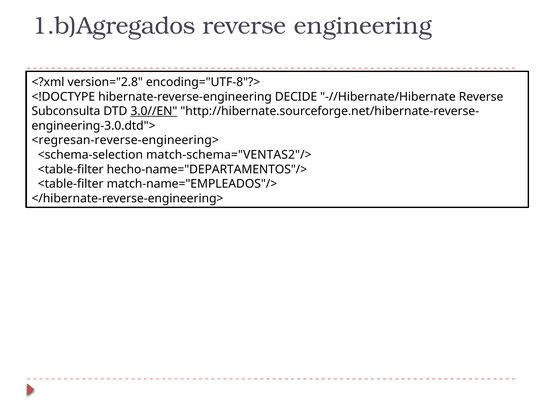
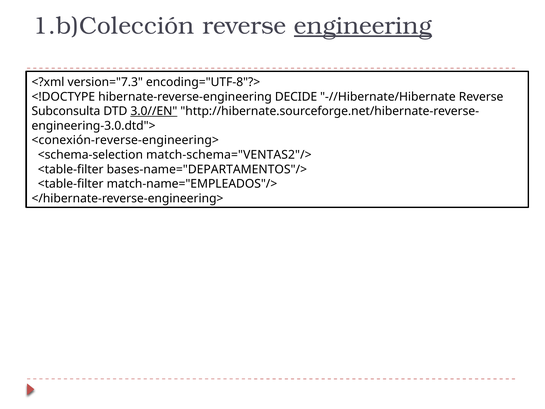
1.b)Agregados: 1.b)Agregados -> 1.b)Colección
engineering underline: none -> present
version="2.8: version="2.8 -> version="7.3
<regresan-reverse-engineering>: <regresan-reverse-engineering> -> <conexión-reverse-engineering>
hecho-name="DEPARTAMENTOS"/>: hecho-name="DEPARTAMENTOS"/> -> bases-name="DEPARTAMENTOS"/>
